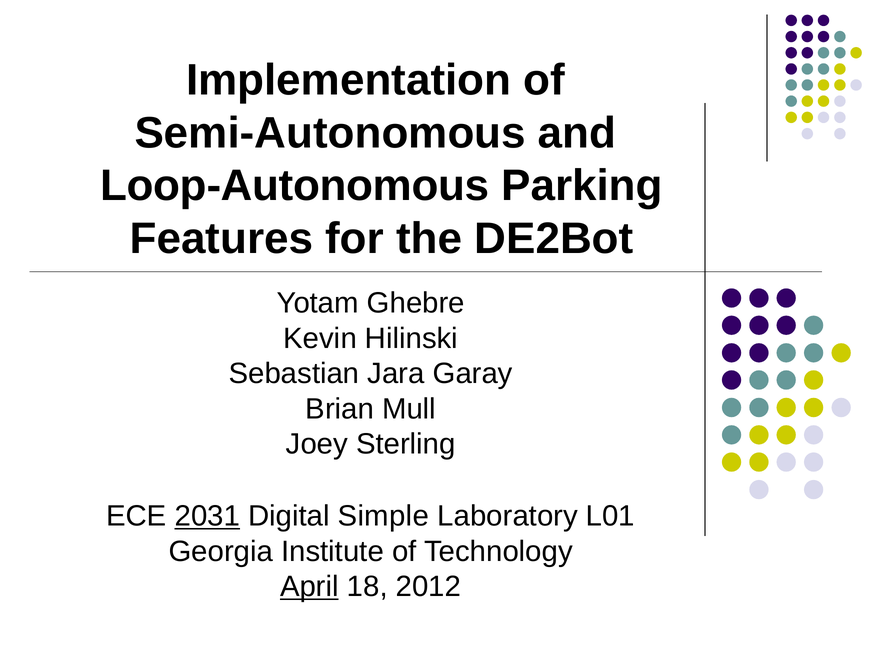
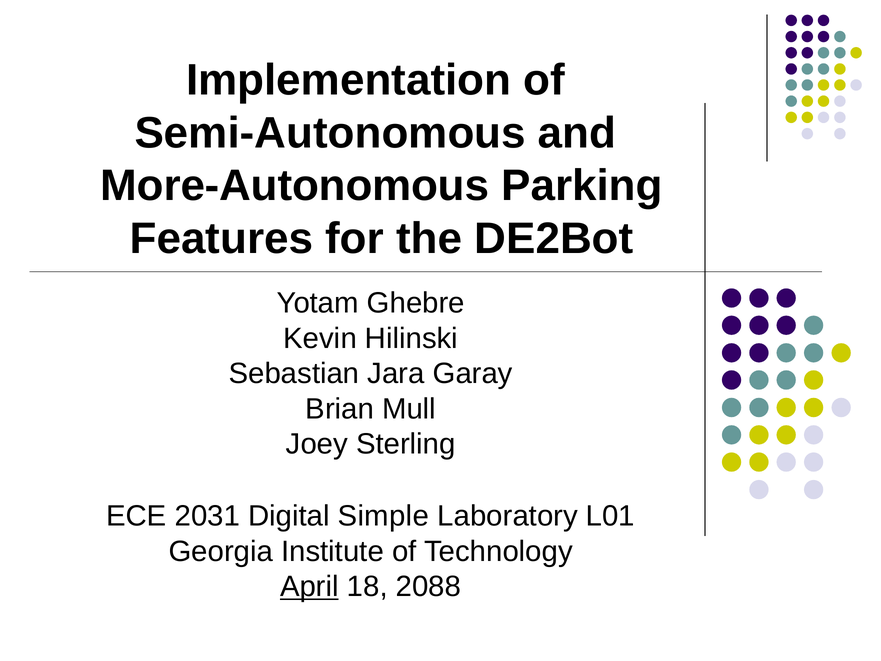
Loop-Autonomous: Loop-Autonomous -> More-Autonomous
2031 underline: present -> none
2012: 2012 -> 2088
